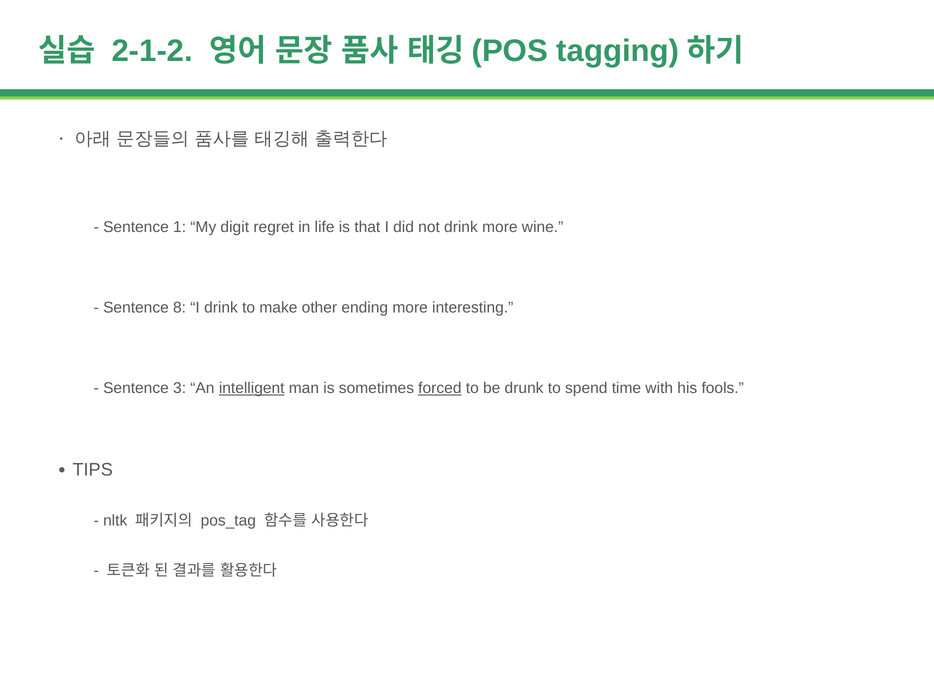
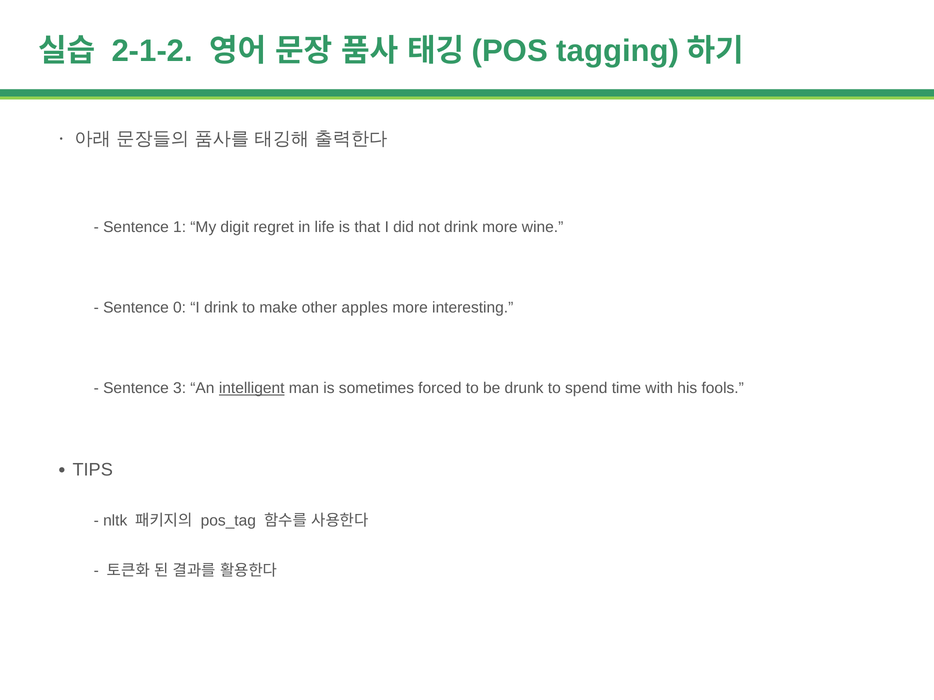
8: 8 -> 0
ending: ending -> apples
forced underline: present -> none
